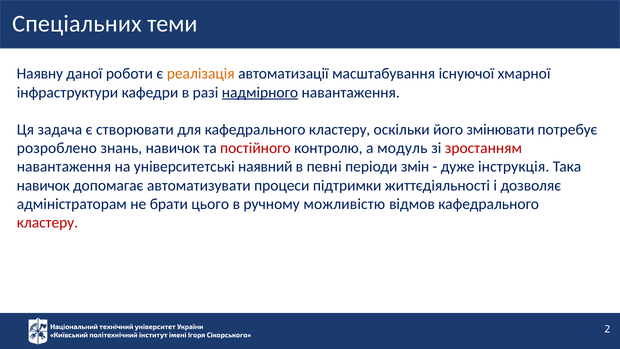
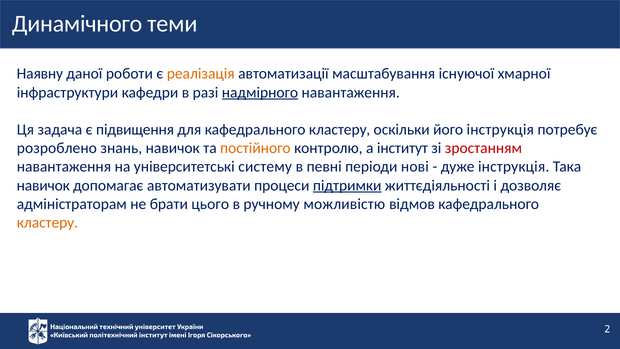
Спеціальних: Спеціальних -> Динамічного
створювати: створювати -> підвищення
його змінювати: змінювати -> інструкція
постійного colour: red -> orange
а модуль: модуль -> інститут
наявний: наявний -> систему
змін: змін -> нові
підтримки underline: none -> present
кластеру at (47, 223) colour: red -> orange
